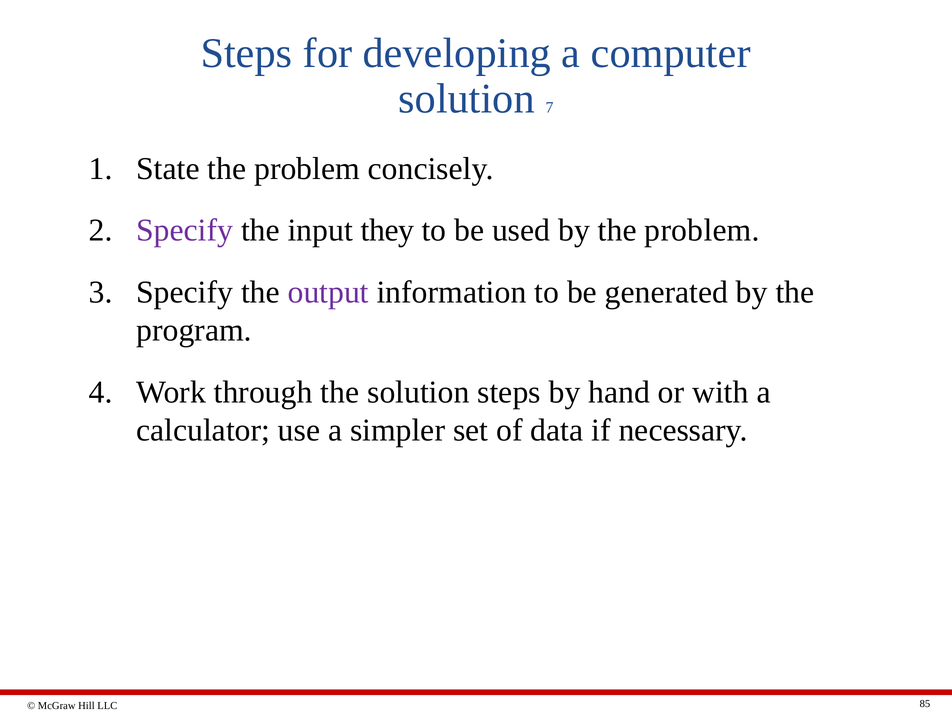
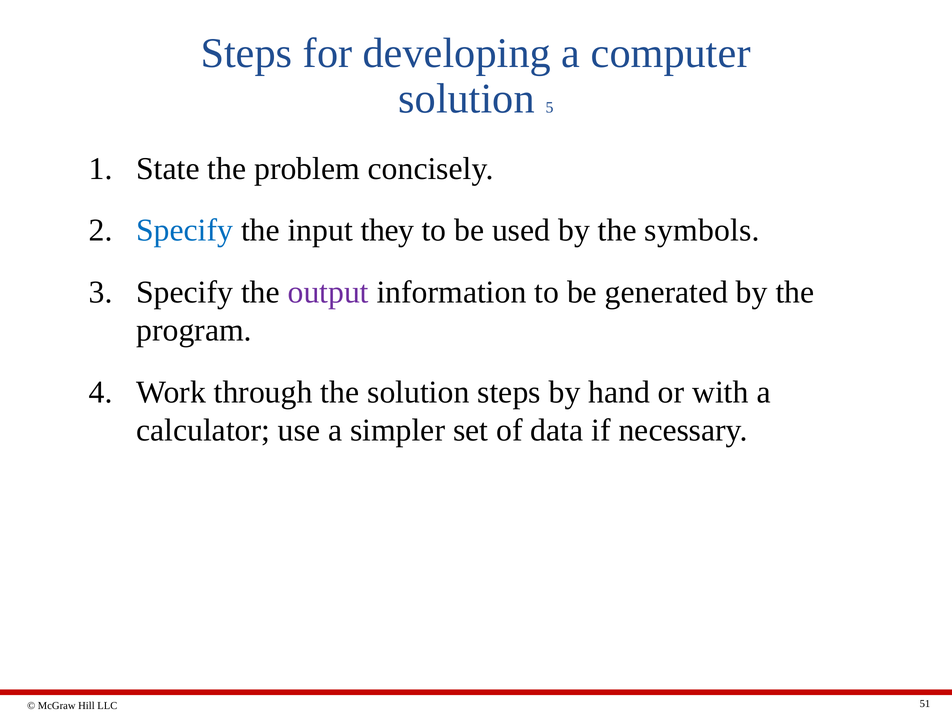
7: 7 -> 5
Specify at (185, 230) colour: purple -> blue
by the problem: problem -> symbols
85: 85 -> 51
